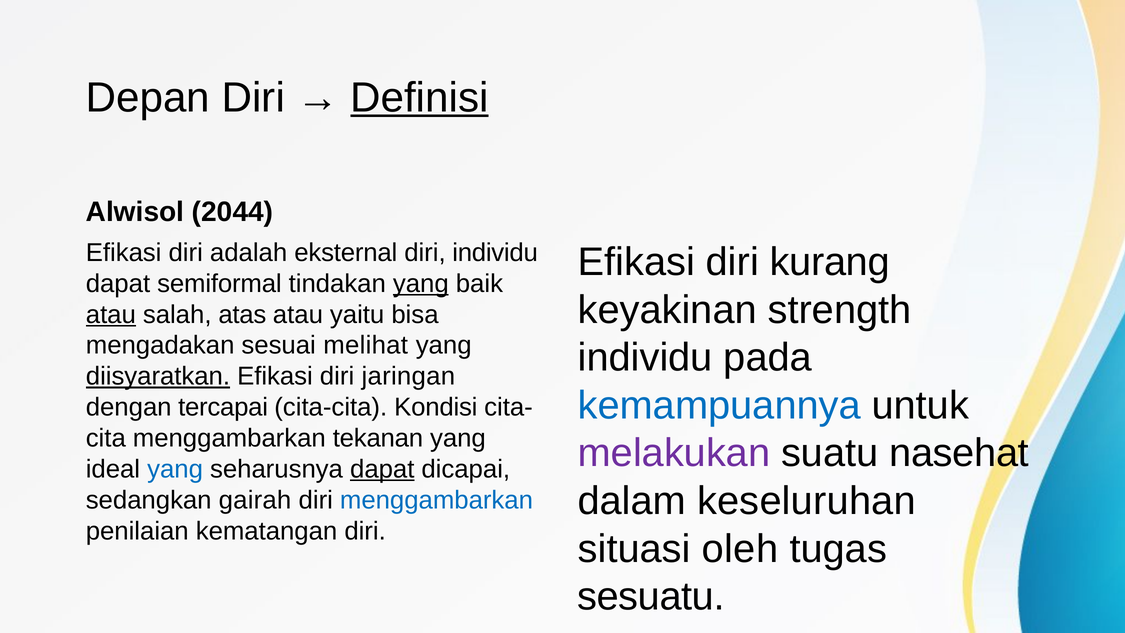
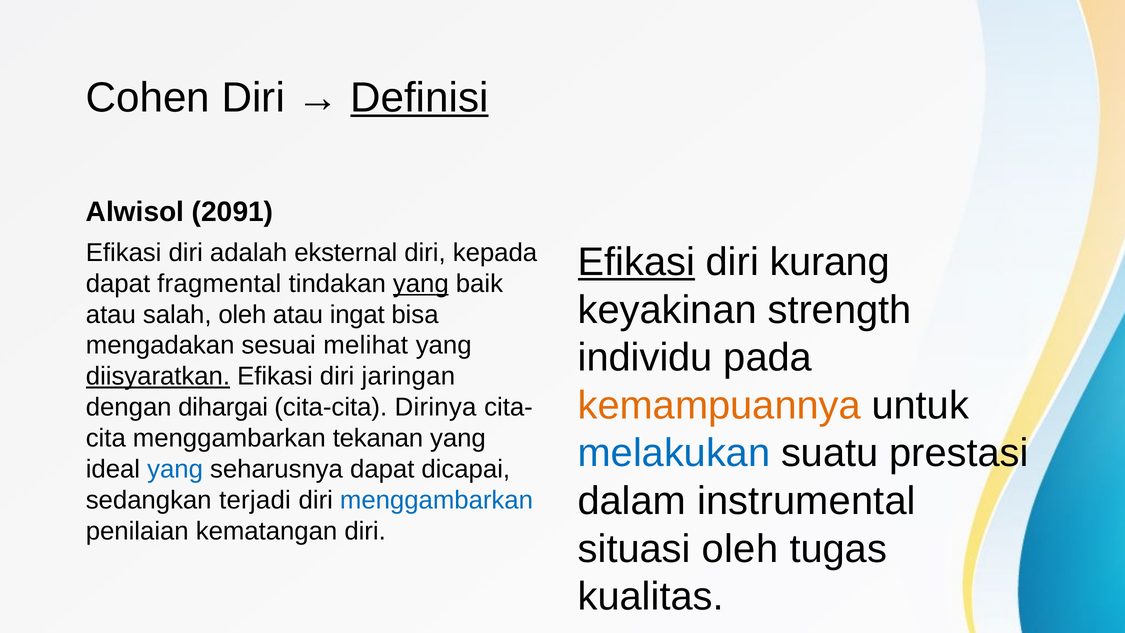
Depan: Depan -> Cohen
2044: 2044 -> 2091
diri individu: individu -> kepada
Efikasi at (636, 262) underline: none -> present
semiformal: semiformal -> fragmental
atau at (111, 314) underline: present -> none
salah atas: atas -> oleh
yaitu: yaitu -> ingat
kemampuannya colour: blue -> orange
tercapai: tercapai -> dihargai
Kondisi: Kondisi -> Dirinya
melakukan colour: purple -> blue
nasehat: nasehat -> prestasi
dapat at (382, 469) underline: present -> none
keseluruhan: keseluruhan -> instrumental
gairah: gairah -> terjadi
sesuatu: sesuatu -> kualitas
